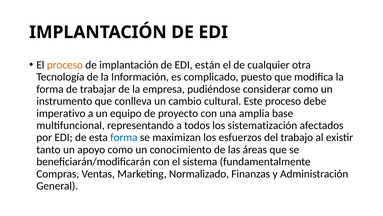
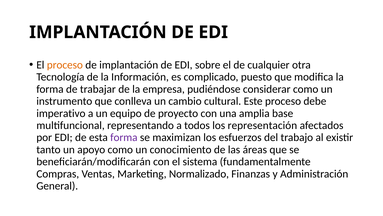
están: están -> sobre
sistematización: sistematización -> representación
forma at (124, 137) colour: blue -> purple
